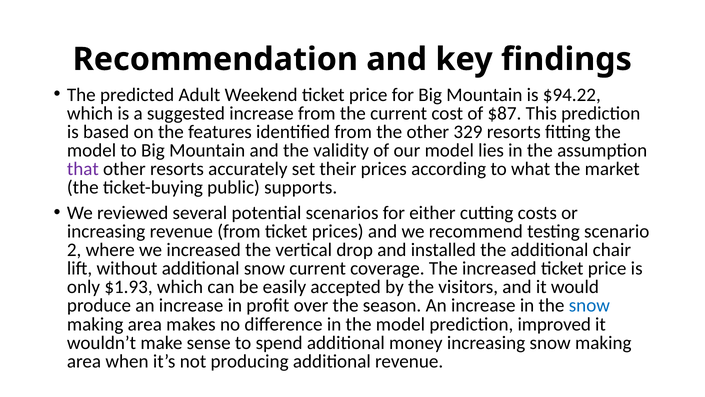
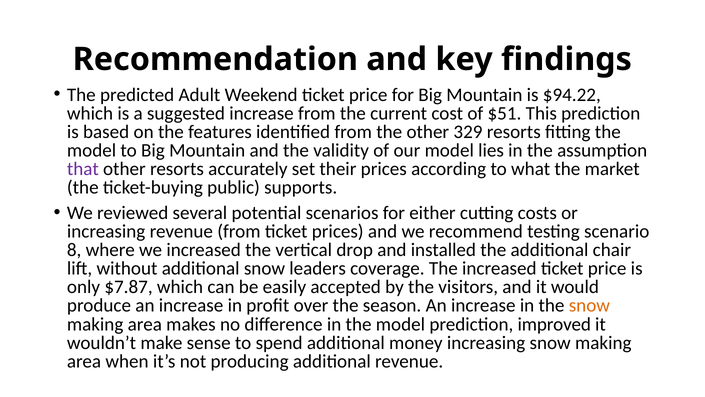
$87: $87 -> $51
2: 2 -> 8
snow current: current -> leaders
$1.93: $1.93 -> $7.87
snow at (589, 305) colour: blue -> orange
